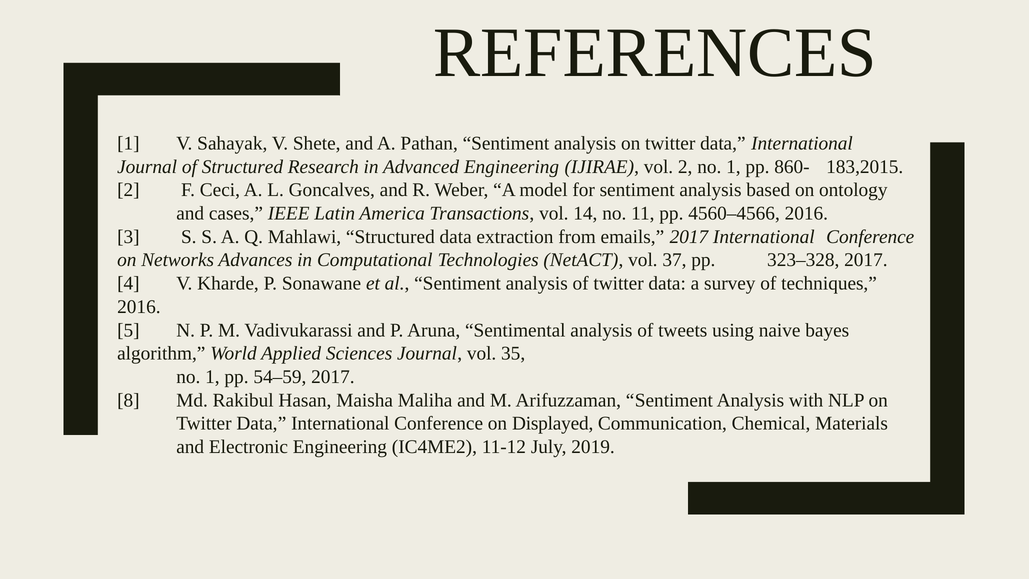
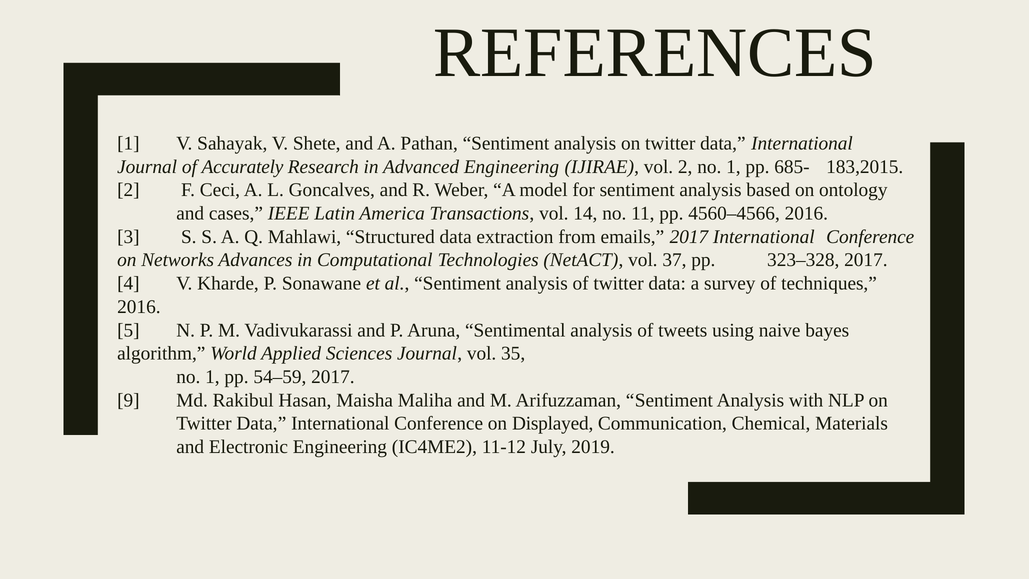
of Structured: Structured -> Accurately
860-: 860- -> 685-
8: 8 -> 9
